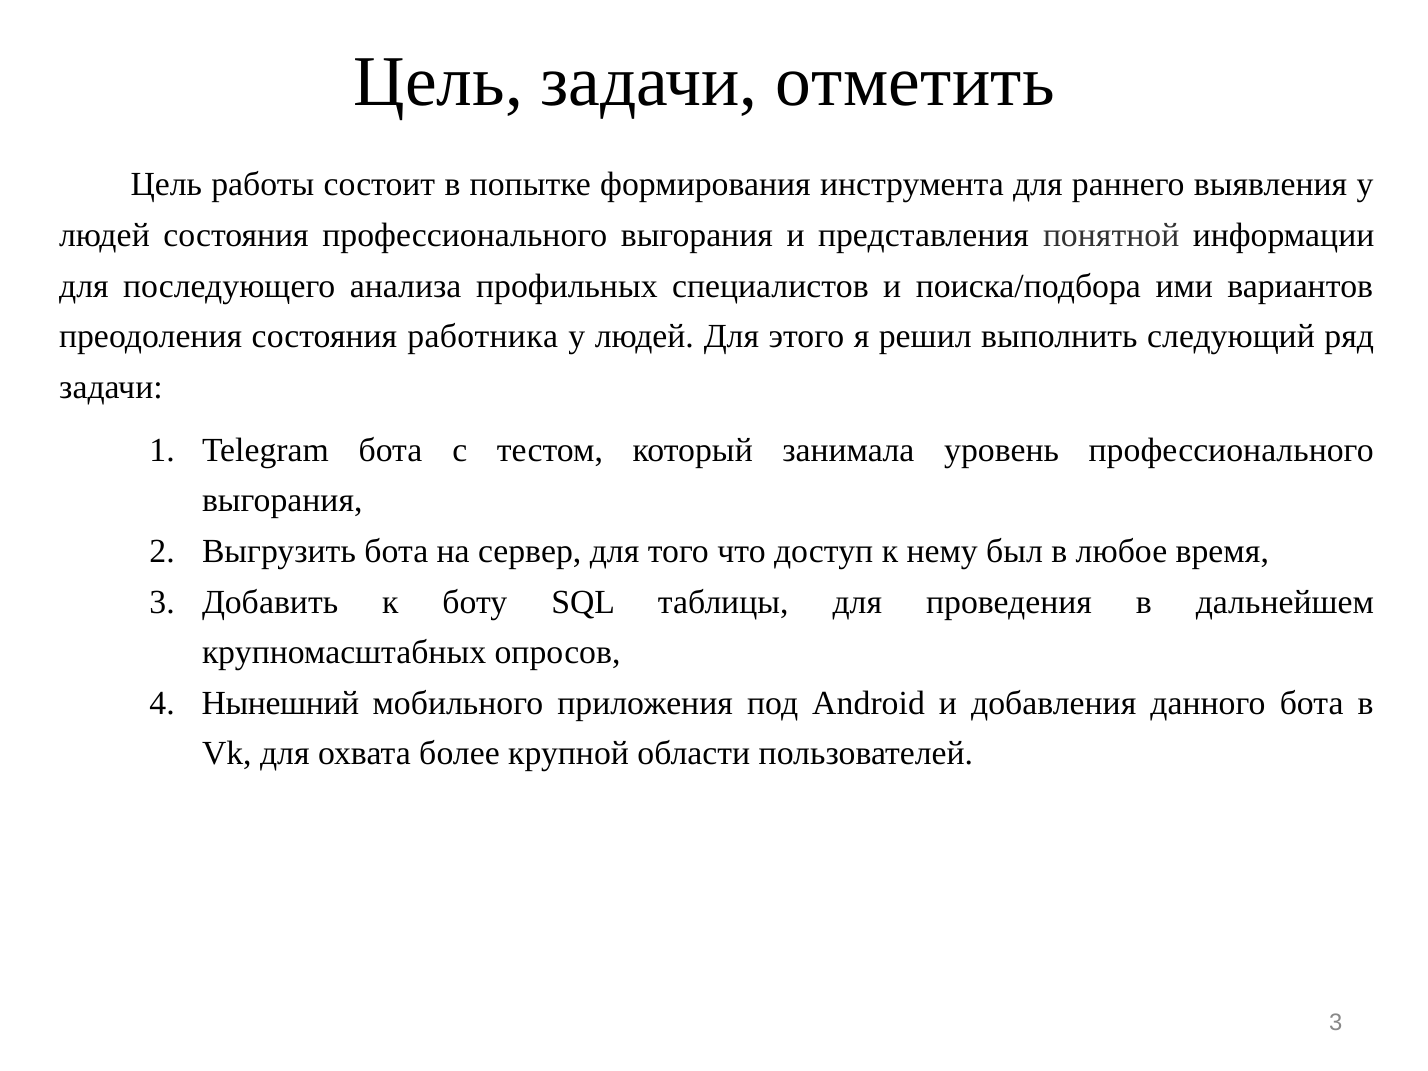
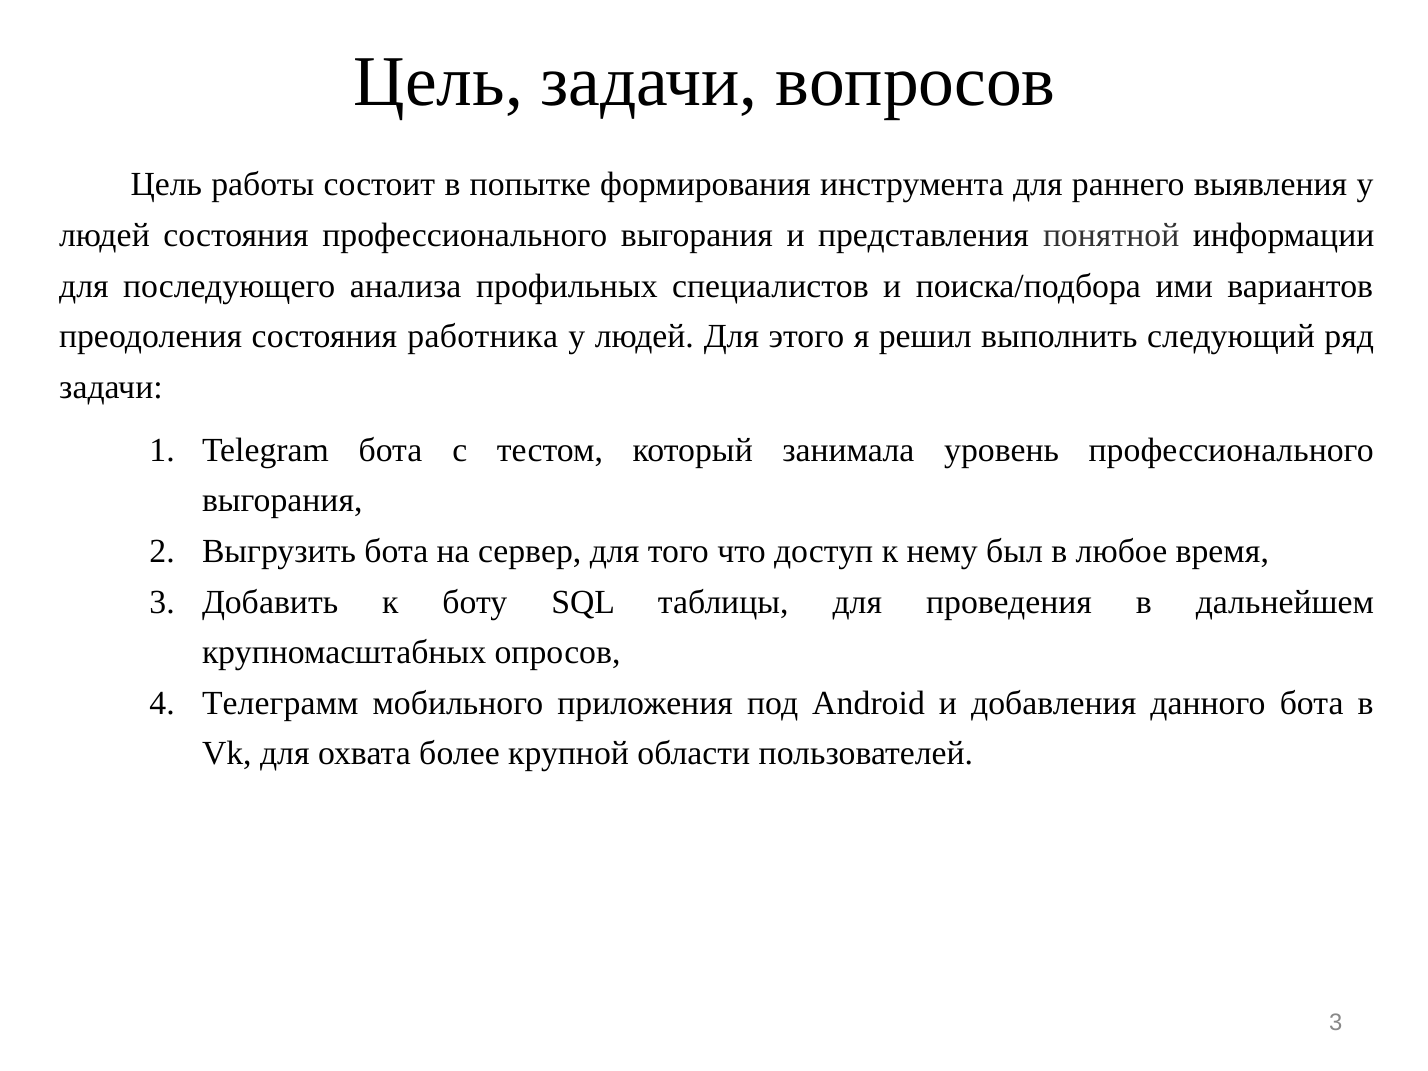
отметить: отметить -> вопросов
Нынешний: Нынешний -> Телеграмм
